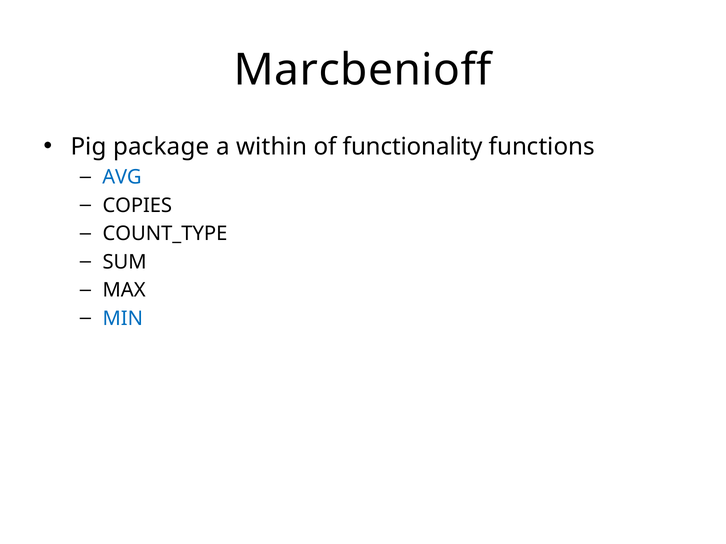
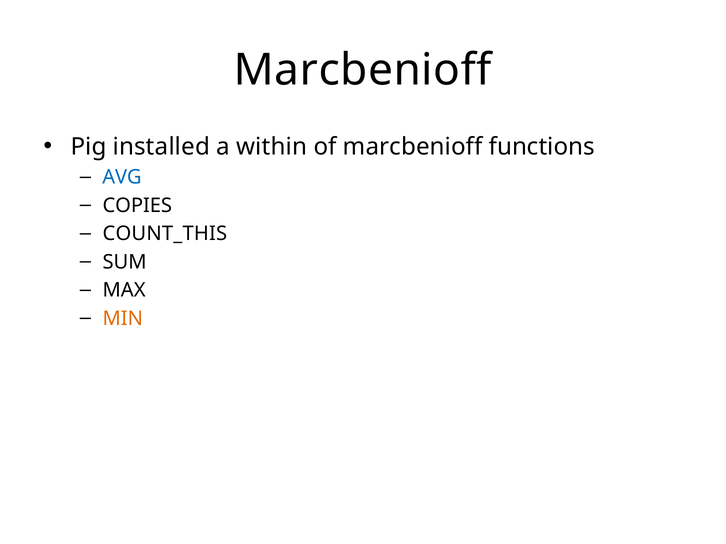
package: package -> installed
of functionality: functionality -> marcbenioff
COUNT_TYPE: COUNT_TYPE -> COUNT_THIS
MIN colour: blue -> orange
